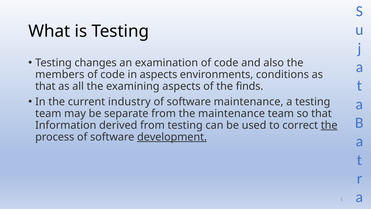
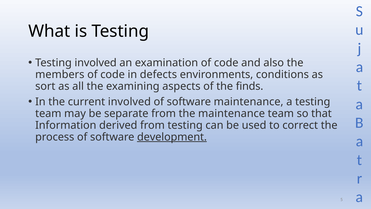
Testing changes: changes -> involved
in aspects: aspects -> defects
that at (45, 86): that -> sort
current industry: industry -> involved
the at (329, 125) underline: present -> none
